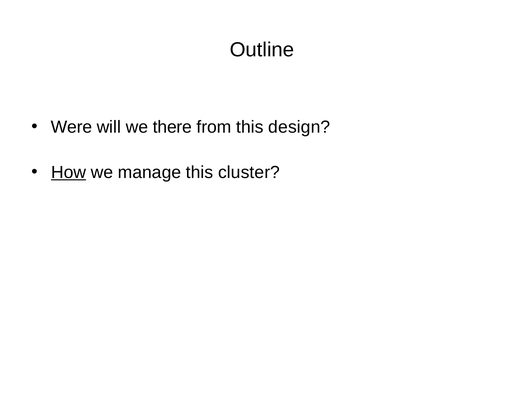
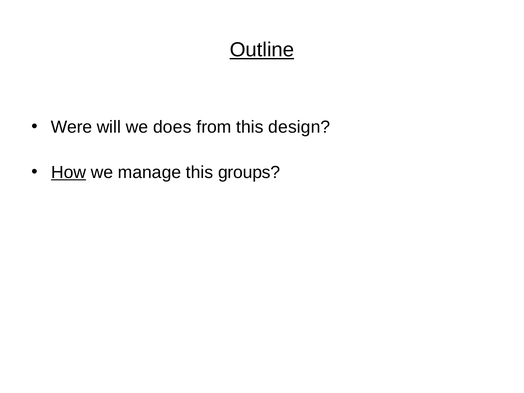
Outline underline: none -> present
there: there -> does
cluster: cluster -> groups
